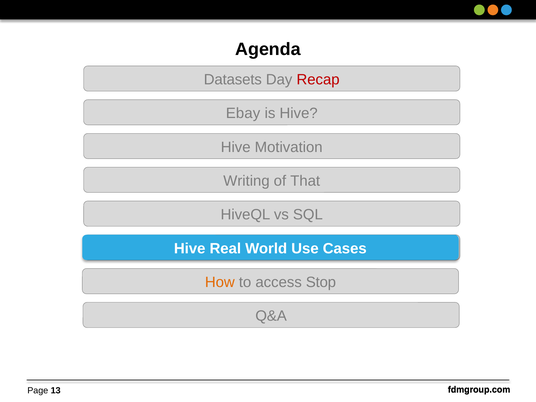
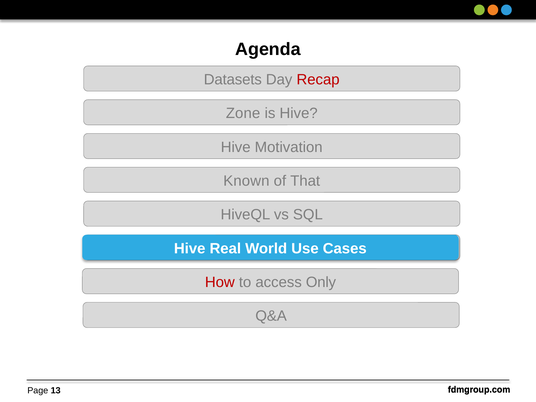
Ebay: Ebay -> Zone
Writing: Writing -> Known
How colour: orange -> red
Stop: Stop -> Only
